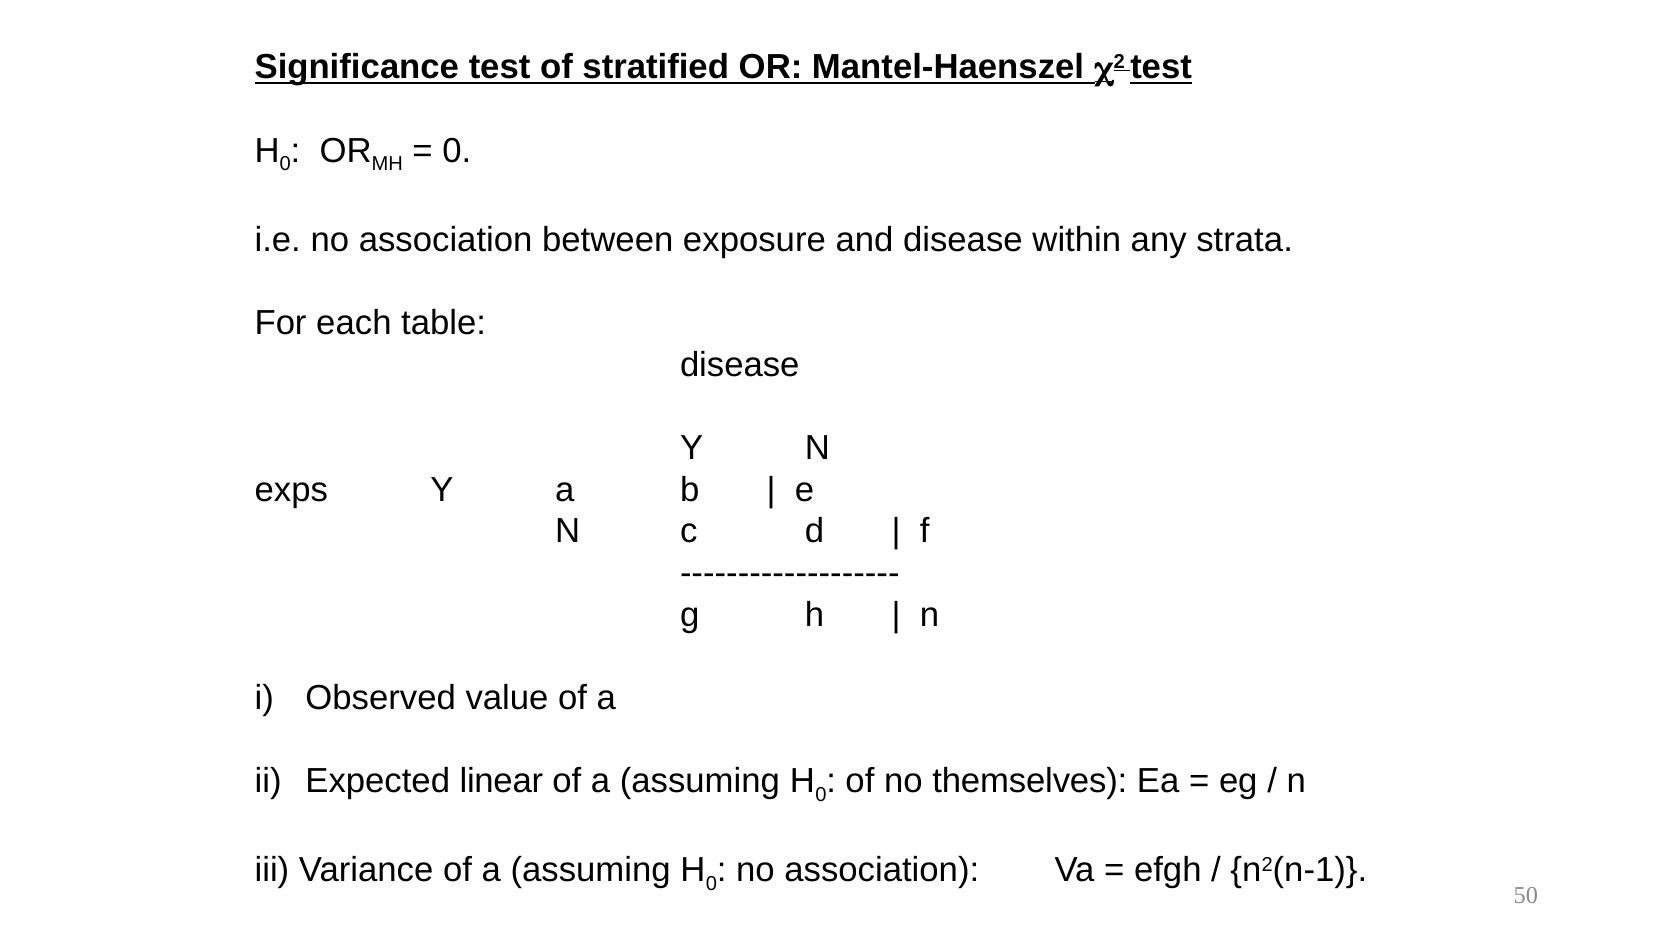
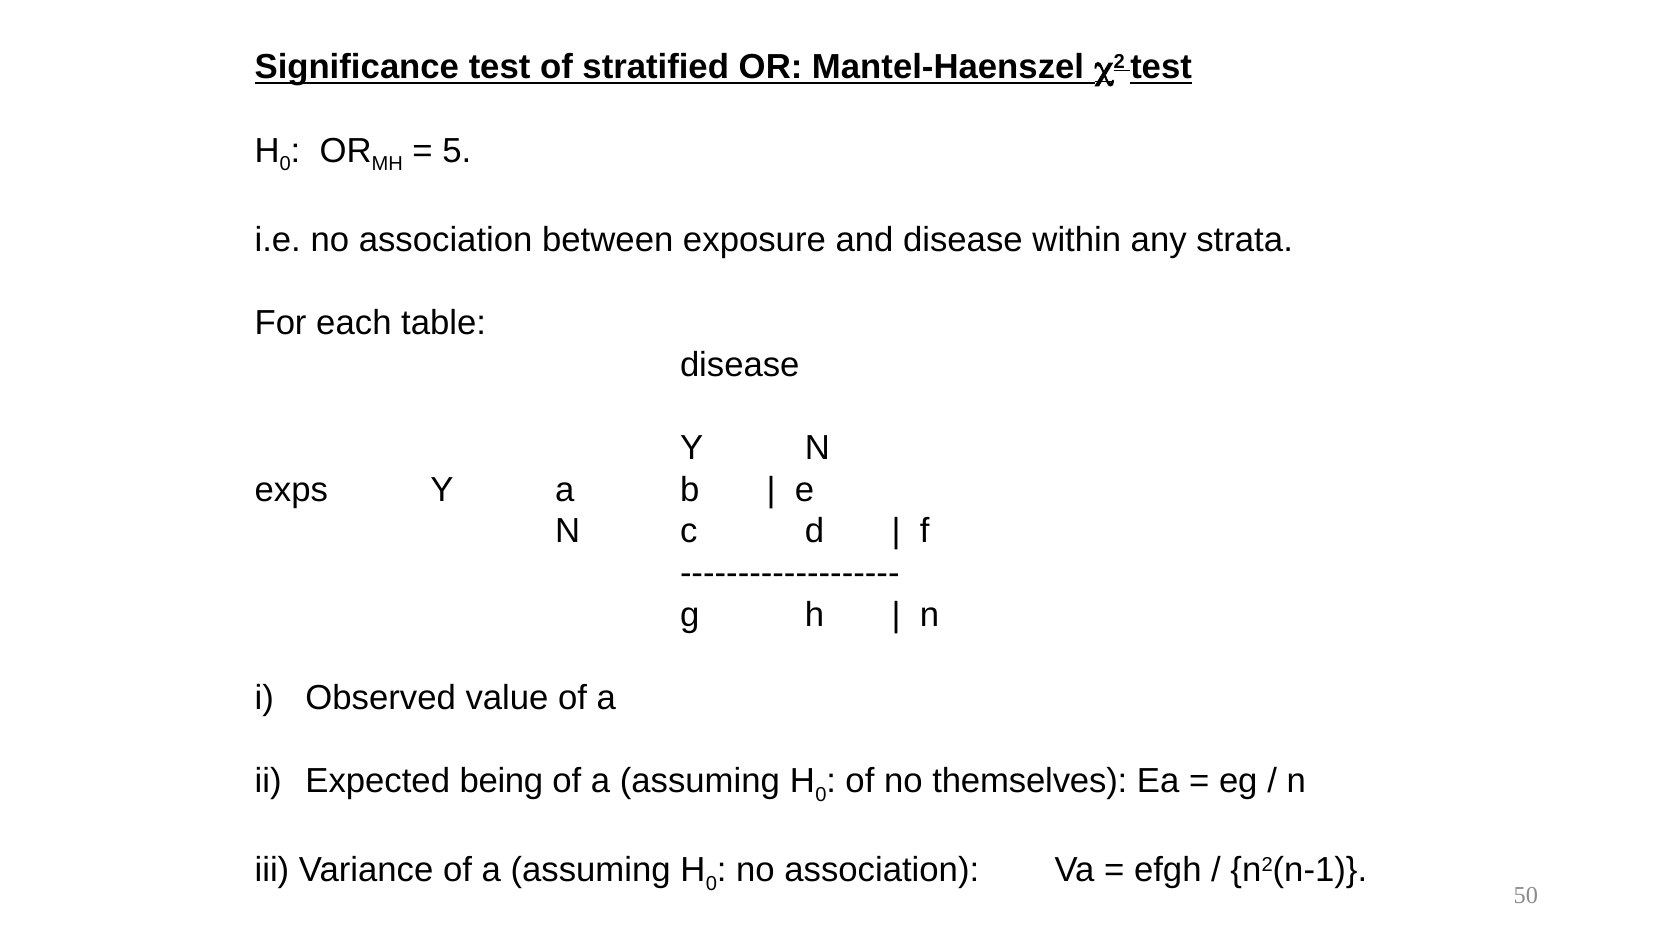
0 at (457, 151): 0 -> 5
linear: linear -> being
